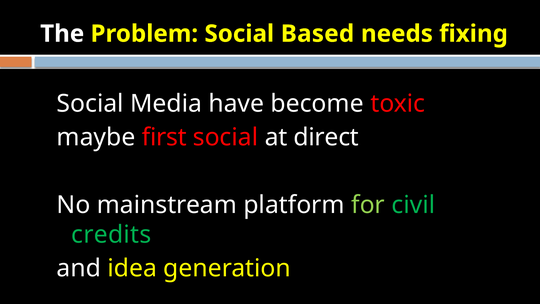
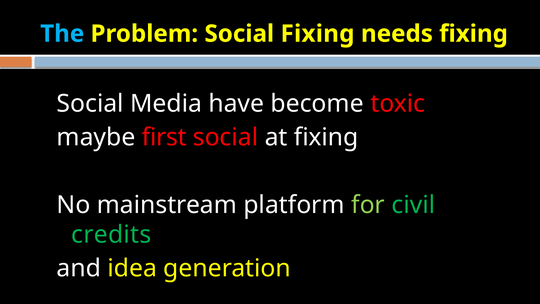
The colour: white -> light blue
Social Based: Based -> Fixing
at direct: direct -> fixing
